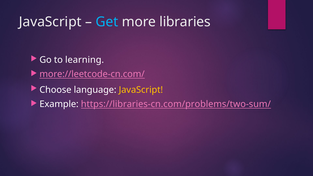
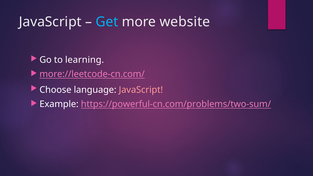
libraries: libraries -> website
JavaScript at (141, 90) colour: yellow -> pink
https://libraries-cn.com/problems/two-sum/: https://libraries-cn.com/problems/two-sum/ -> https://powerful-cn.com/problems/two-sum/
